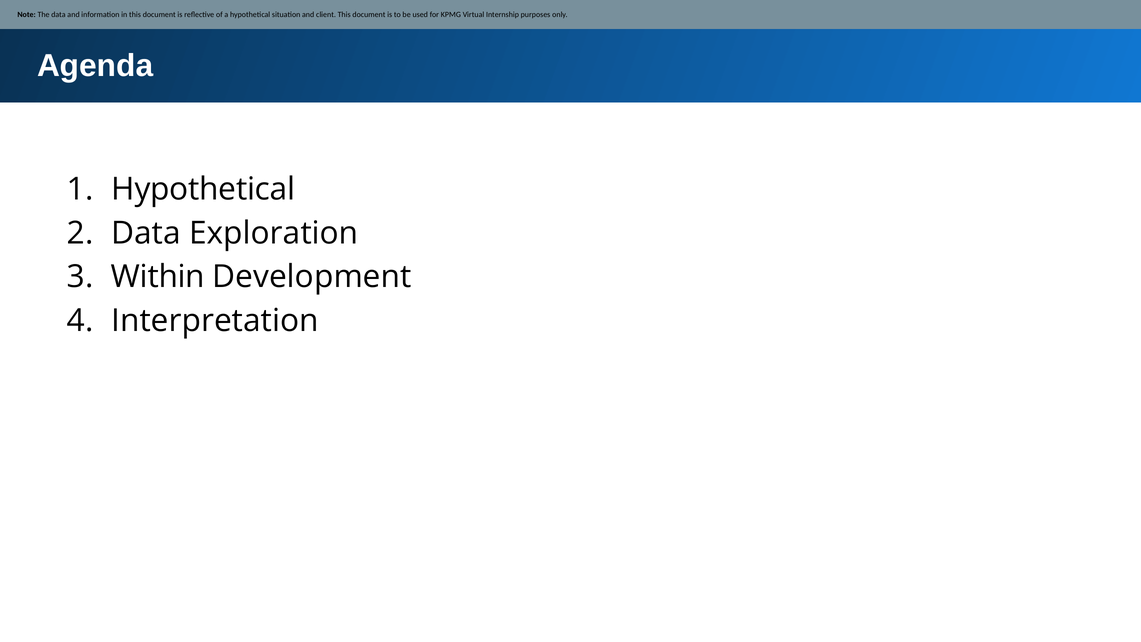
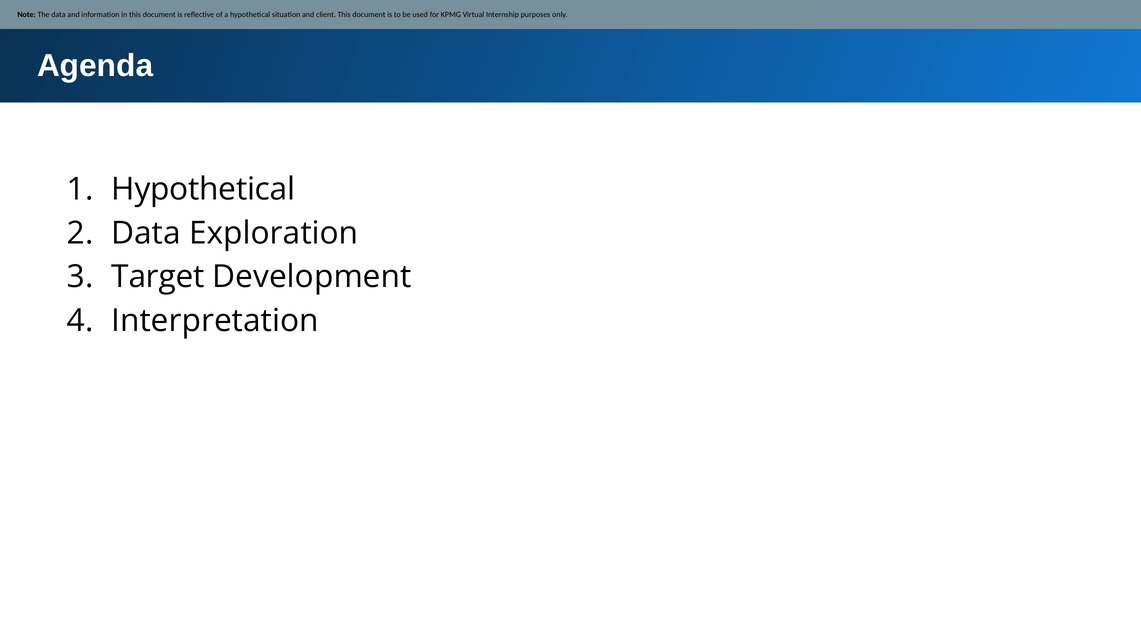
Within: Within -> Target
